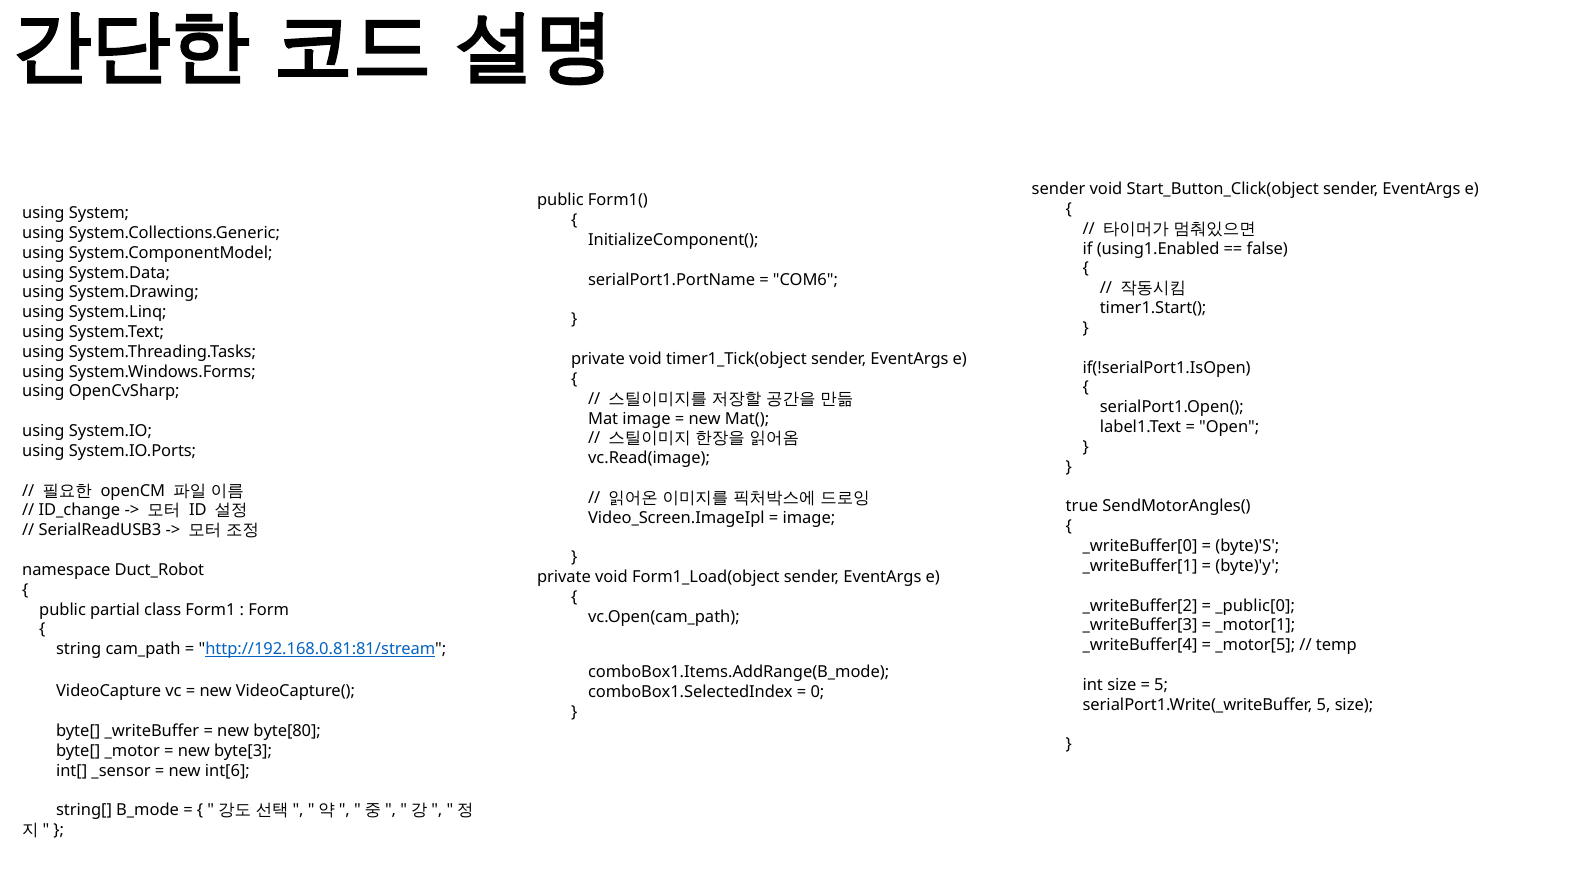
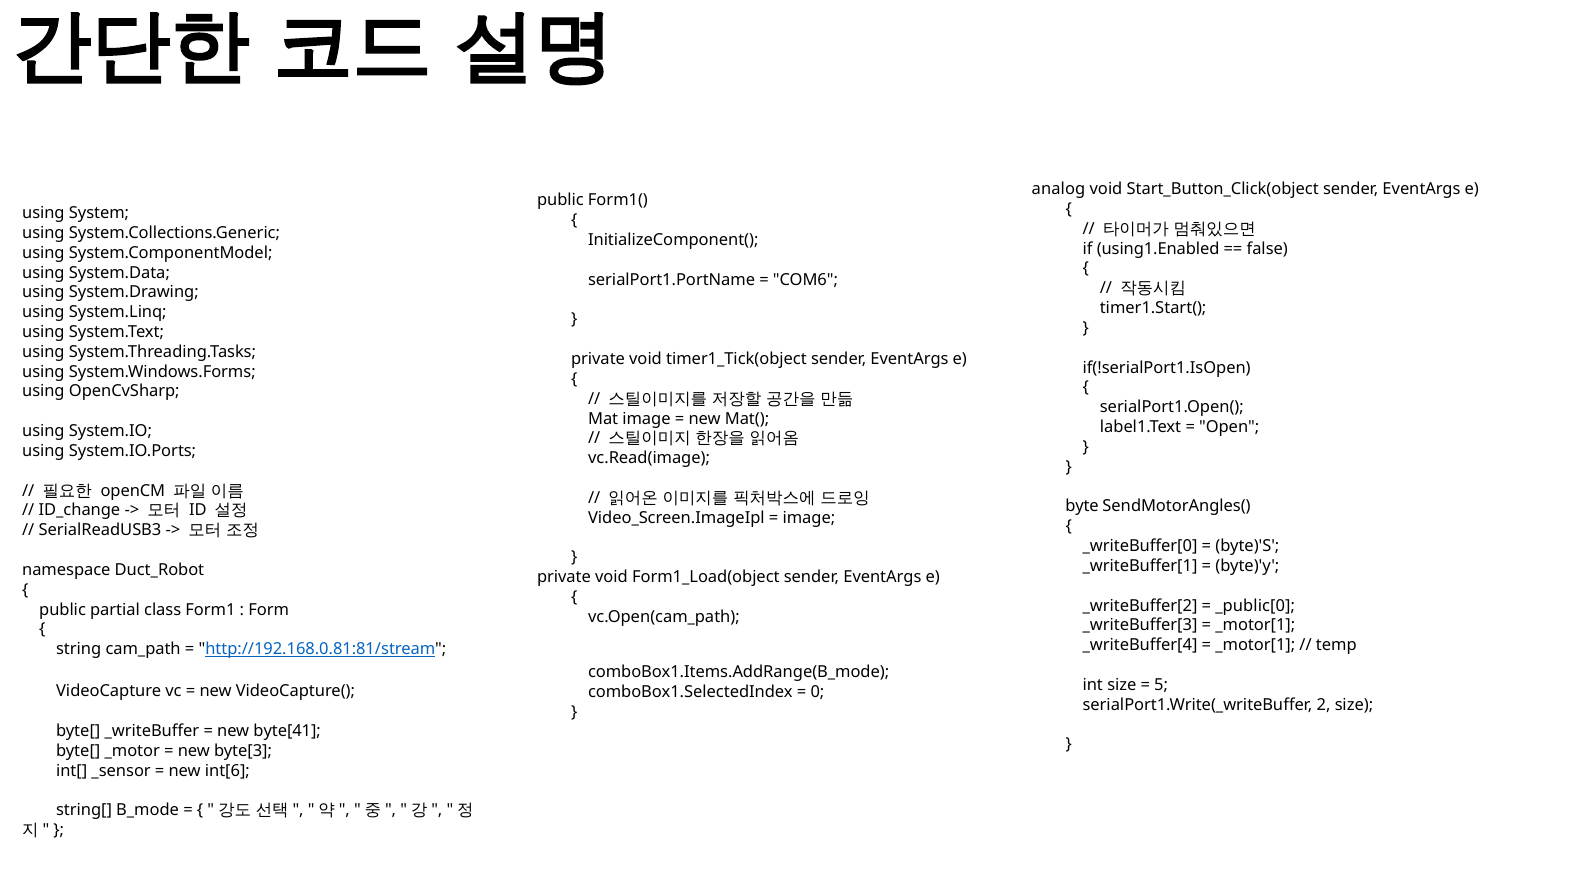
sender at (1059, 189): sender -> analog
true: true -> byte
_motor[5 at (1255, 645): _motor[5 -> _motor[1
serialPort1.Write(_writeBuffer 5: 5 -> 2
byte[80: byte[80 -> byte[41
